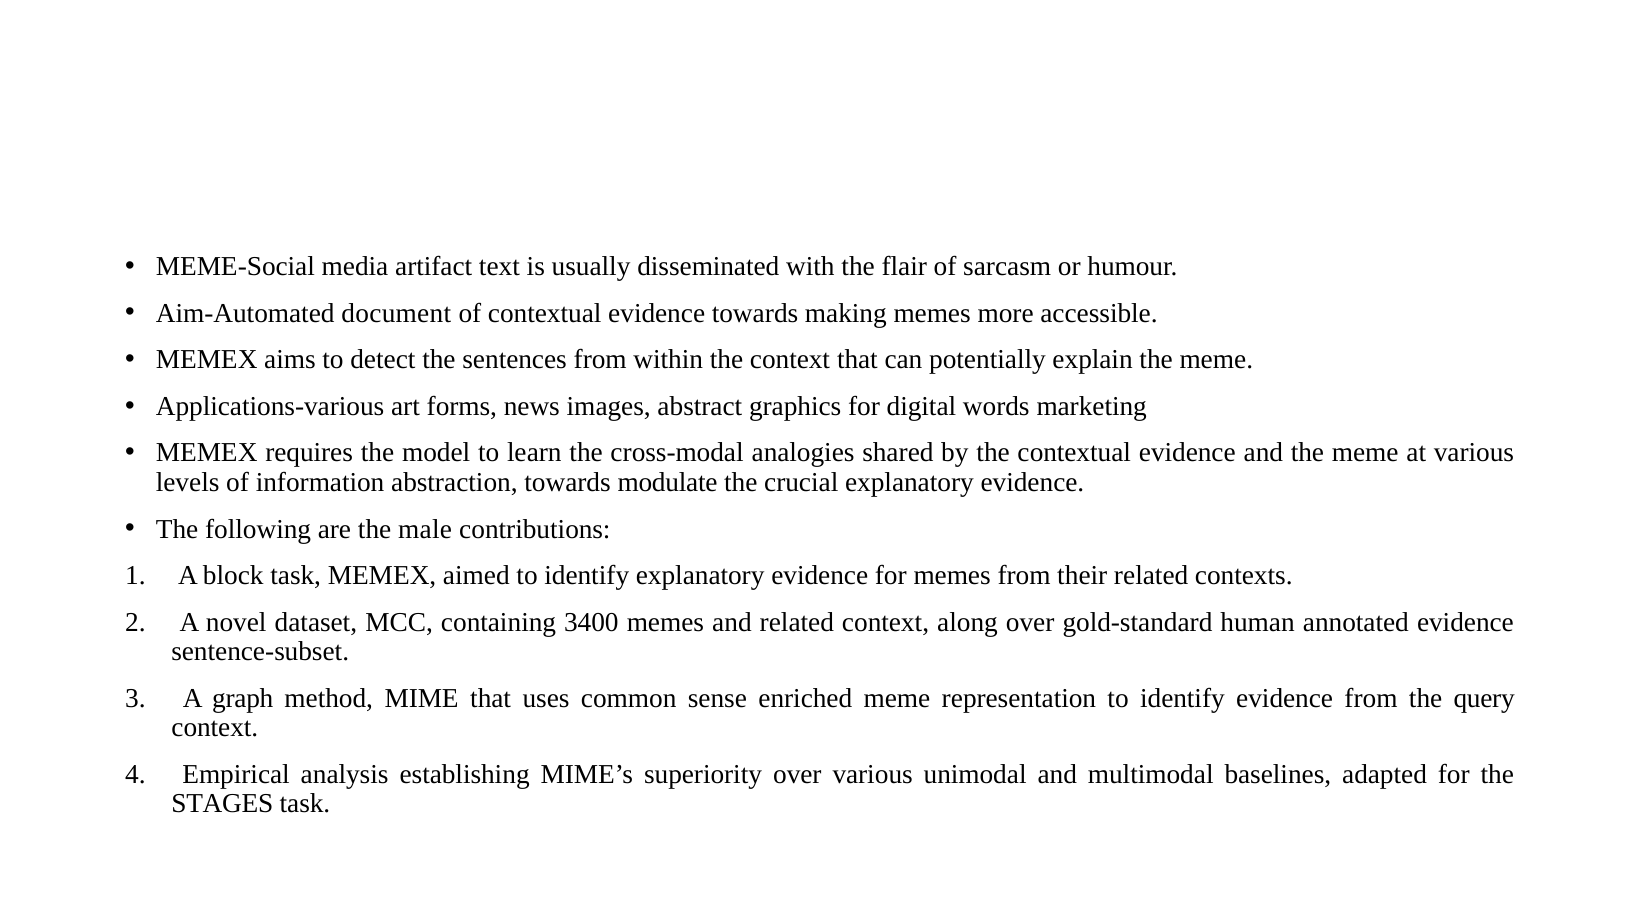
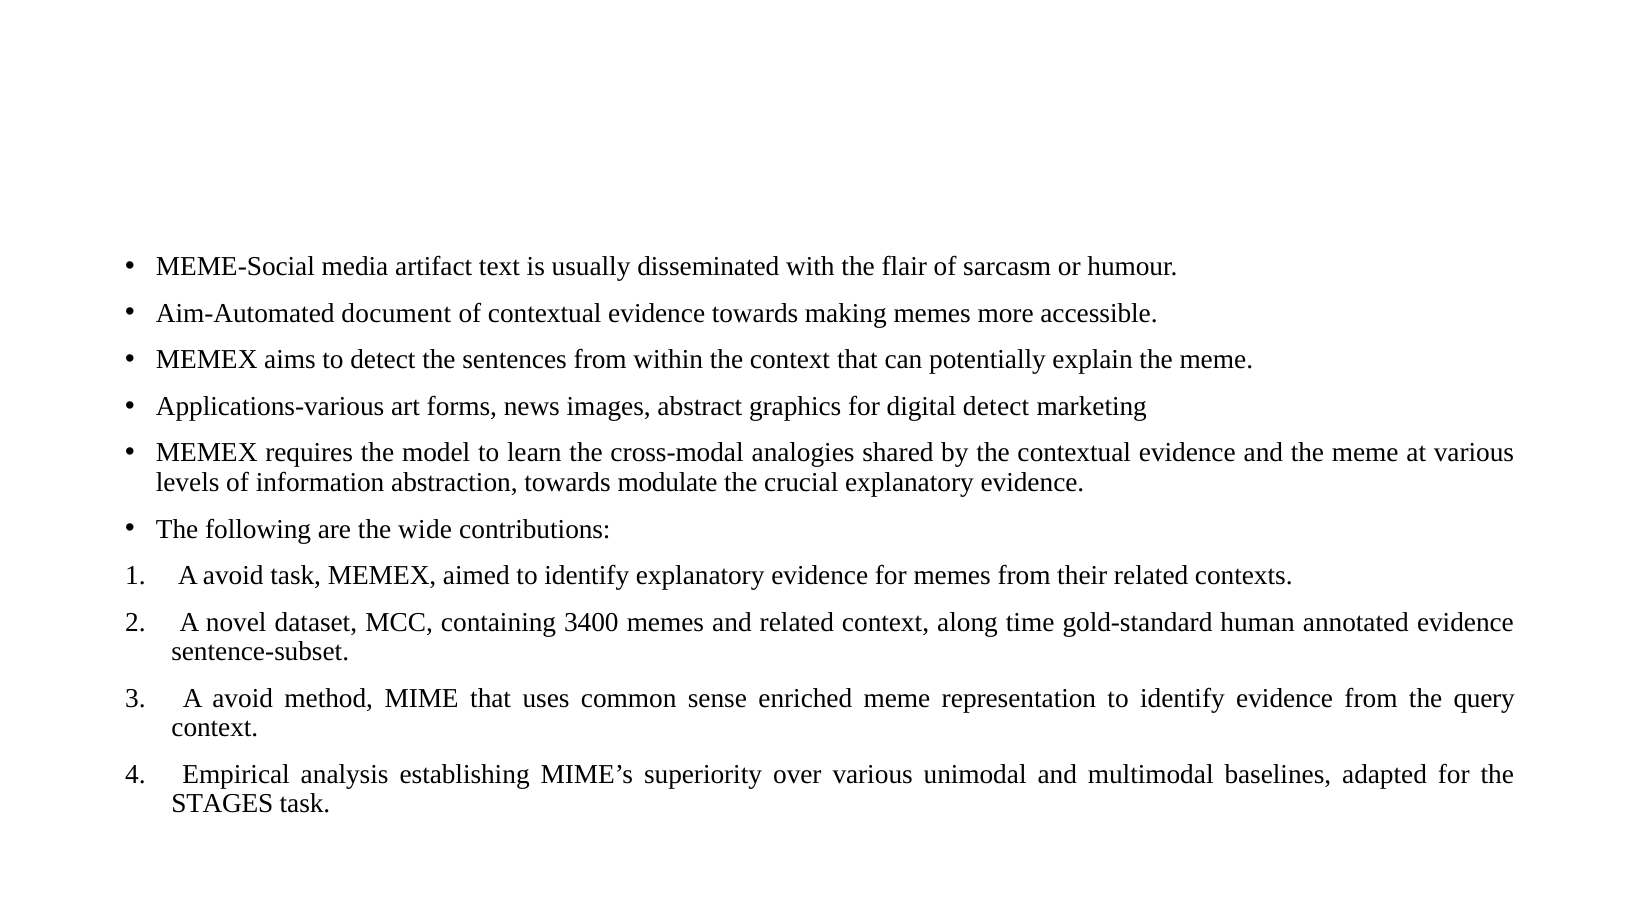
digital words: words -> detect
male: male -> wide
block at (233, 576): block -> avoid
along over: over -> time
graph at (243, 699): graph -> avoid
